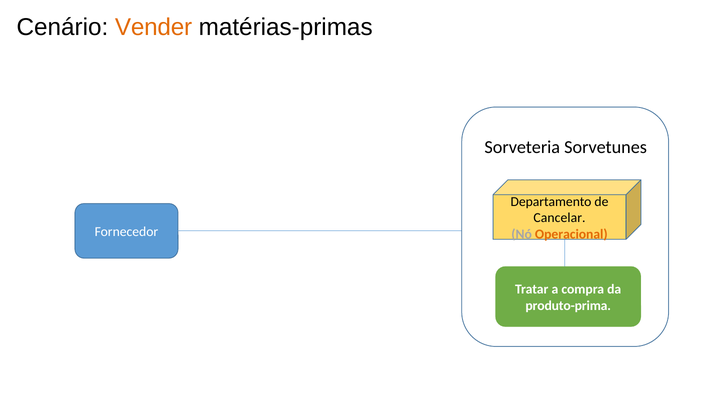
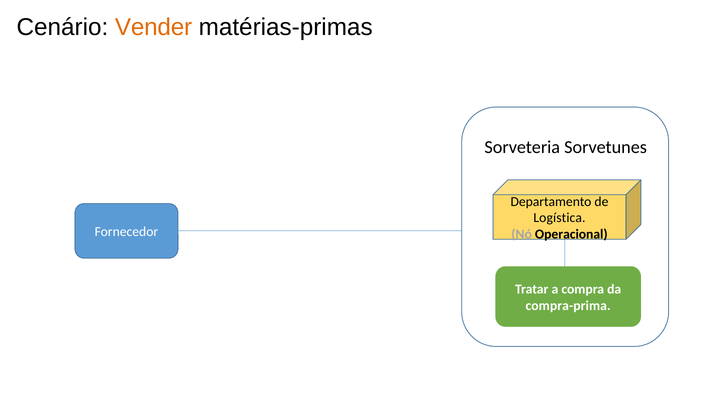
Cancelar: Cancelar -> Logística
Operacional colour: orange -> black
produto-prima: produto-prima -> compra-prima
